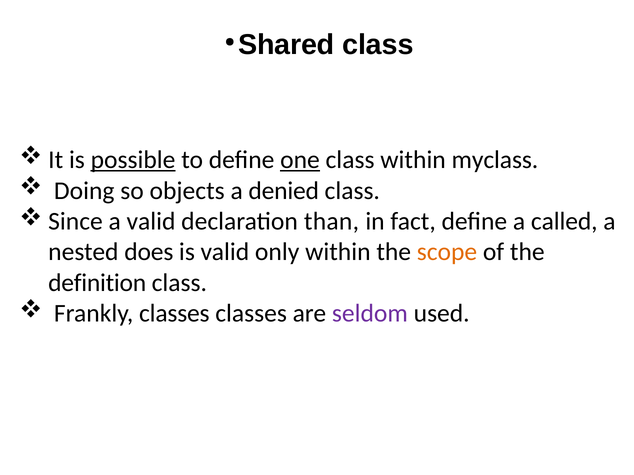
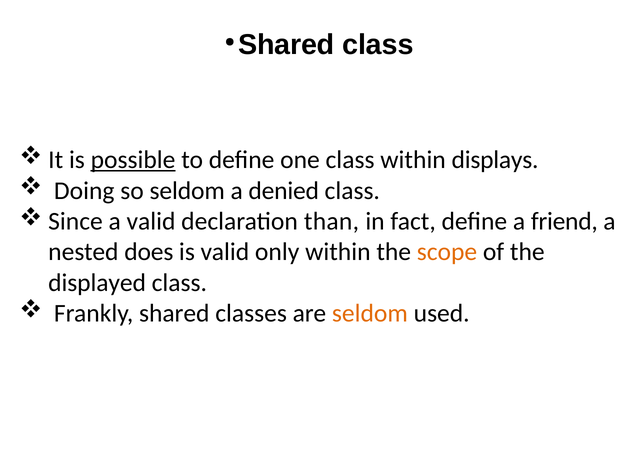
one underline: present -> none
myclass: myclass -> displays
so objects: objects -> seldom
called: called -> friend
definition: definition -> displayed
Frankly classes: classes -> shared
seldom at (370, 314) colour: purple -> orange
